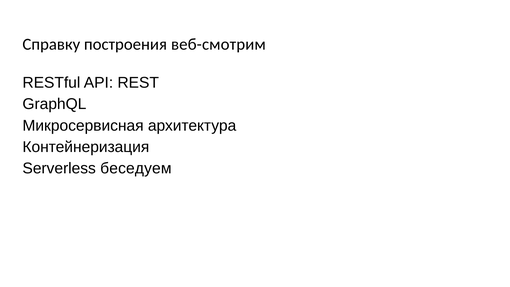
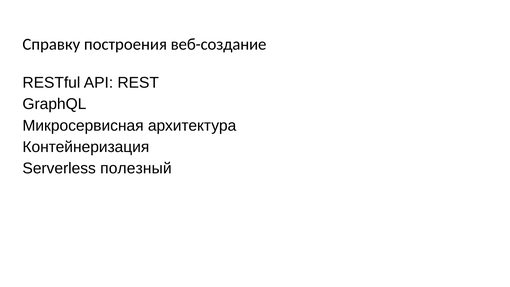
веб-смотрим: веб-смотрим -> веб-создание
беседуем: беседуем -> полезный
